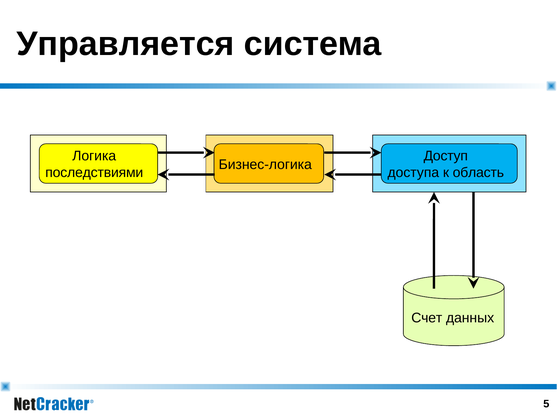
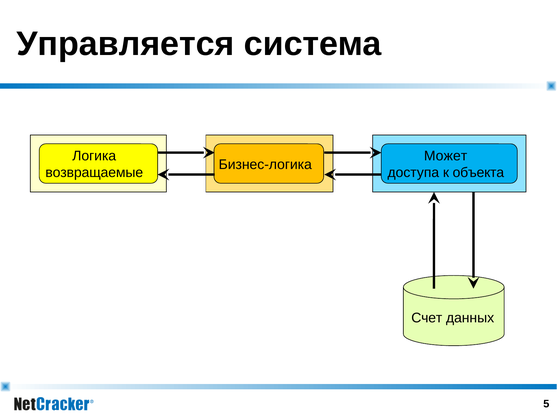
Доступ: Доступ -> Может
последствиями: последствиями -> возвращаемые
область: область -> объекта
